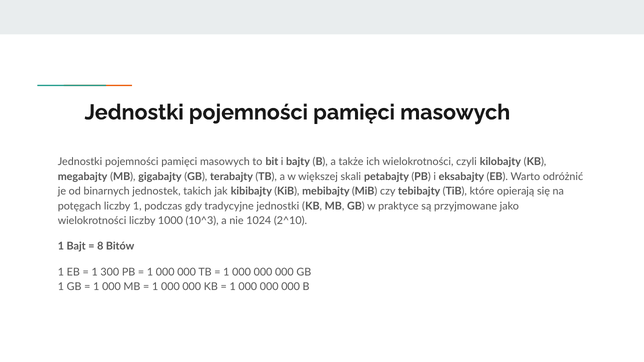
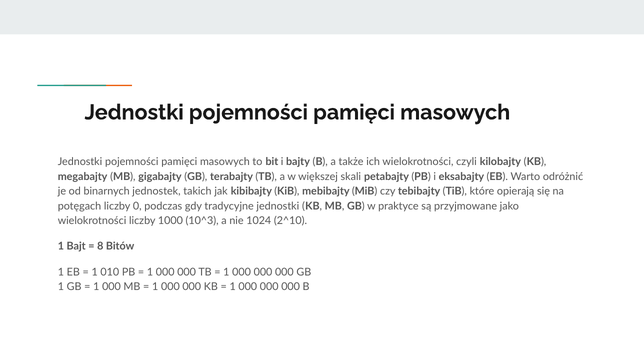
liczby 1: 1 -> 0
300: 300 -> 010
